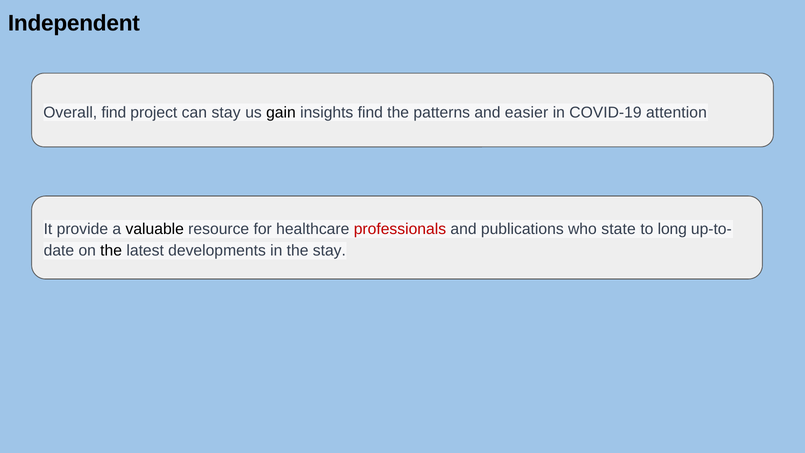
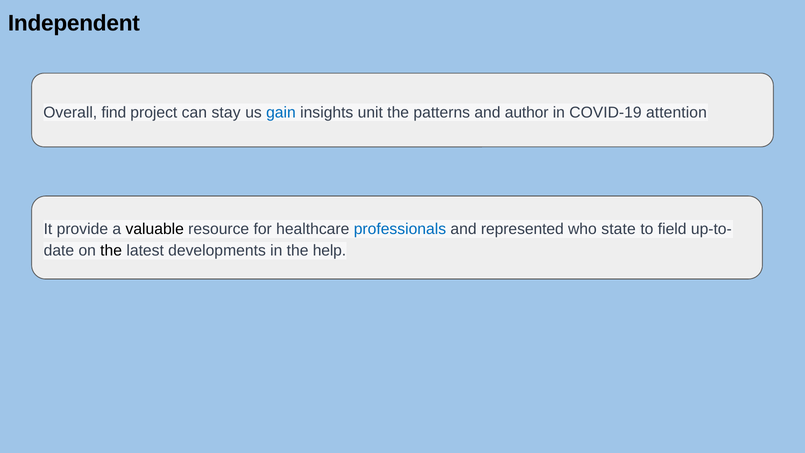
gain colour: black -> blue
insights find: find -> unit
easier: easier -> author
professionals colour: red -> blue
publications: publications -> represented
long: long -> field
the stay: stay -> help
